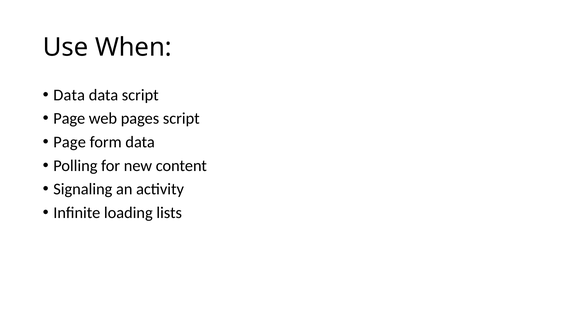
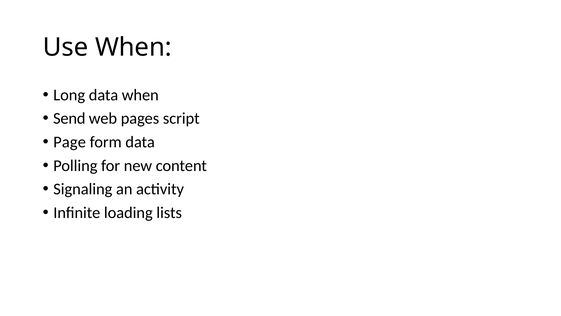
Data at (69, 95): Data -> Long
data script: script -> when
Page at (69, 118): Page -> Send
